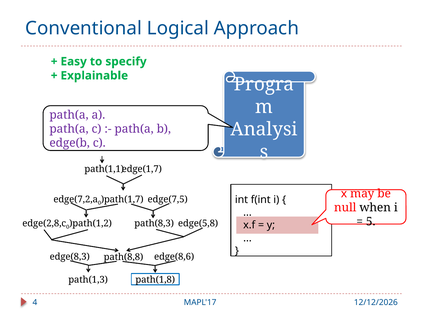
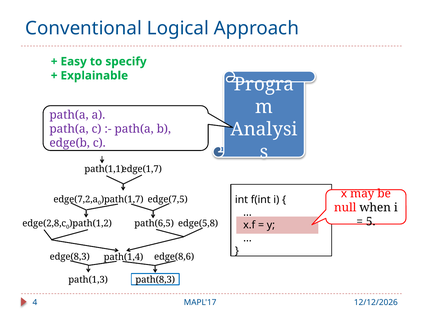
path(8,3: path(8,3 -> path(6,5
path(8,8: path(8,8 -> path(1,4
path(1,8: path(1,8 -> path(8,3
